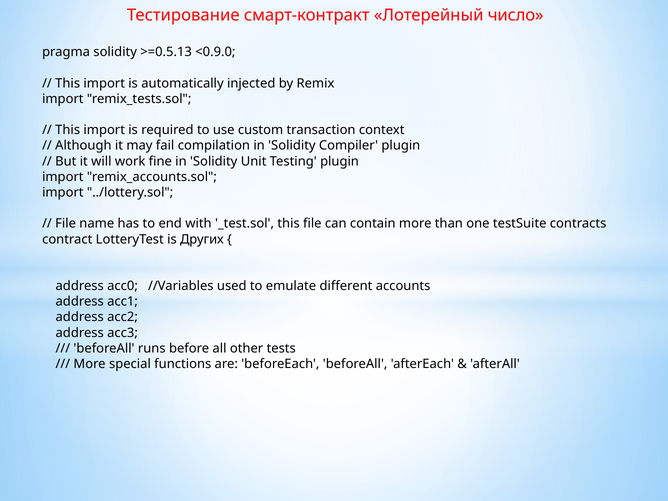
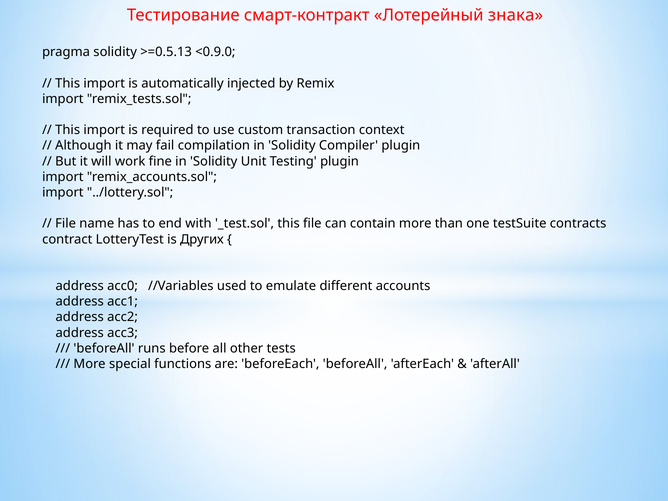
число: число -> знака
